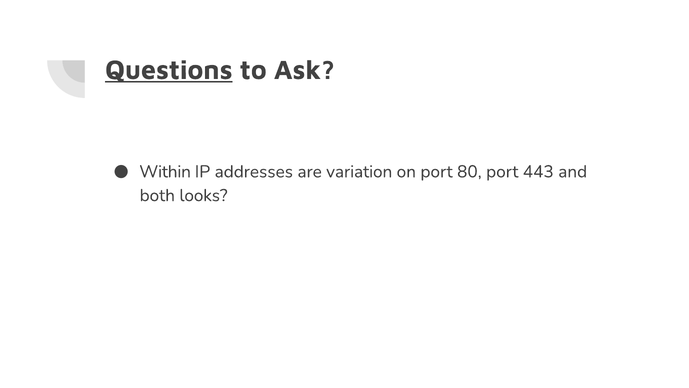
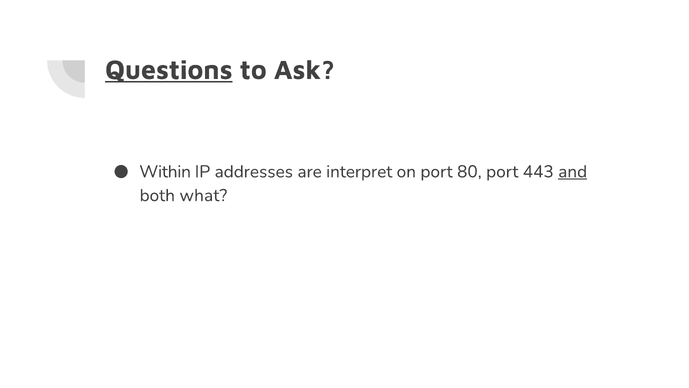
variation: variation -> interpret
and underline: none -> present
looks: looks -> what
